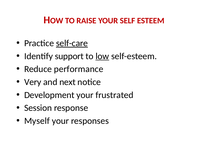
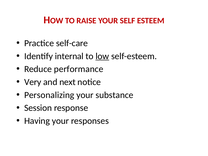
self-care underline: present -> none
support: support -> internal
Development: Development -> Personalizing
frustrated: frustrated -> substance
Myself: Myself -> Having
